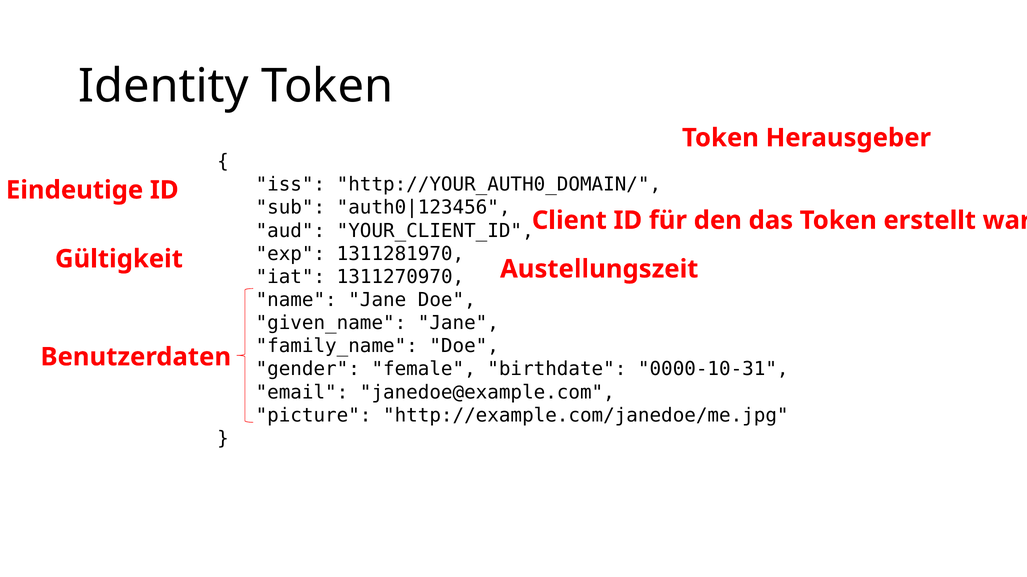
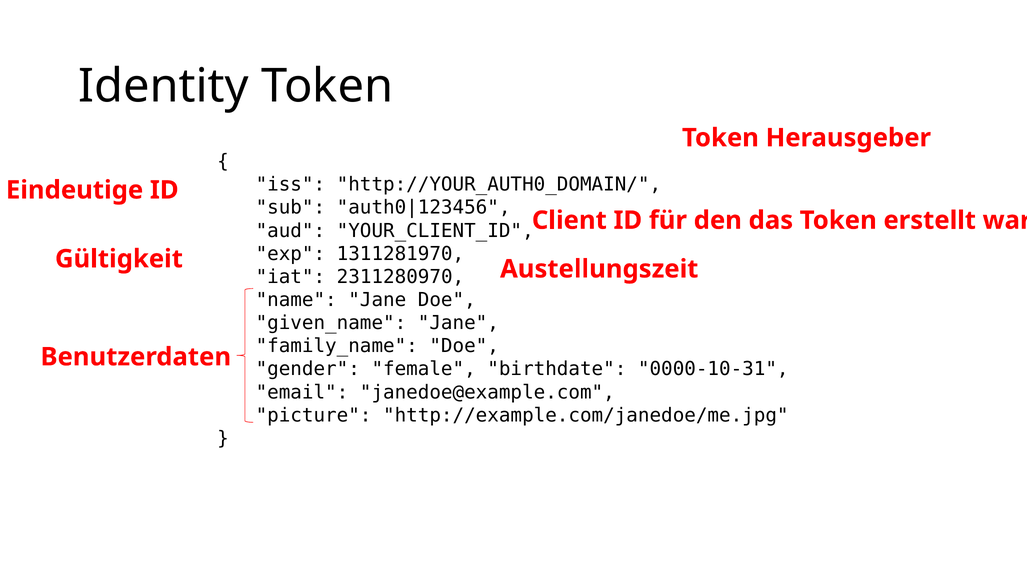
1311270970: 1311270970 -> 2311280970
